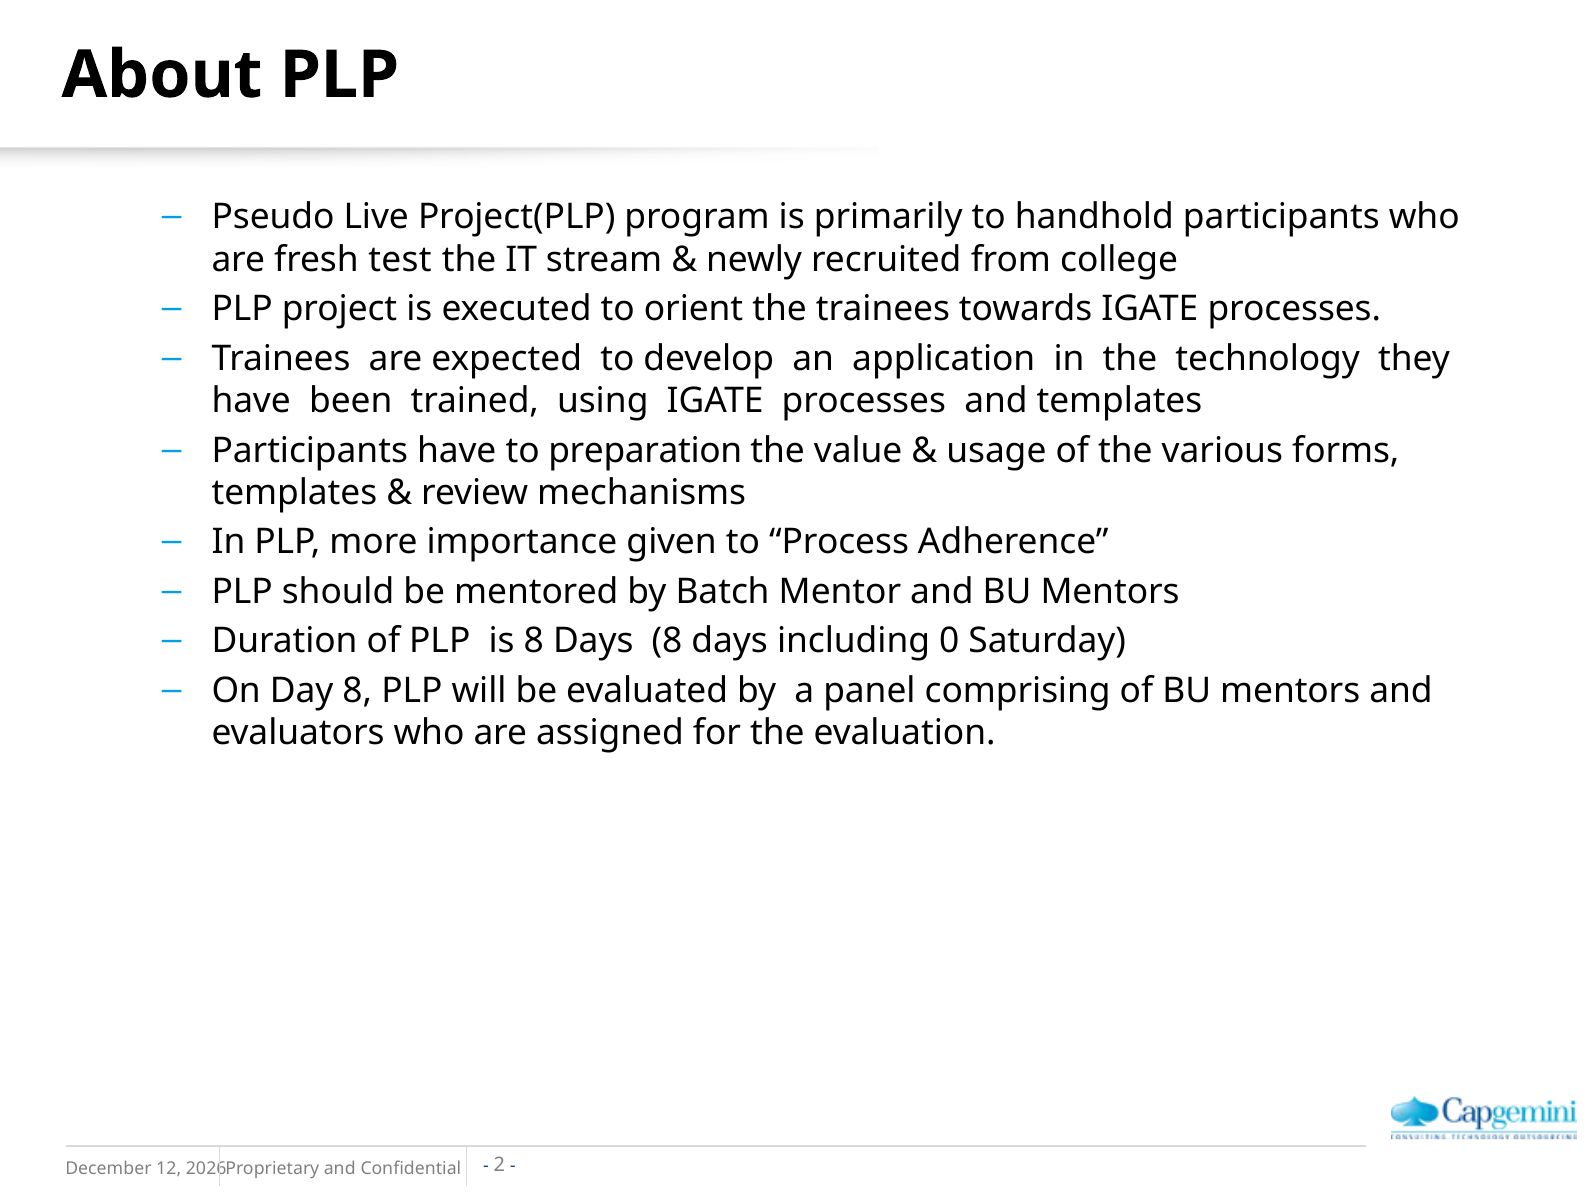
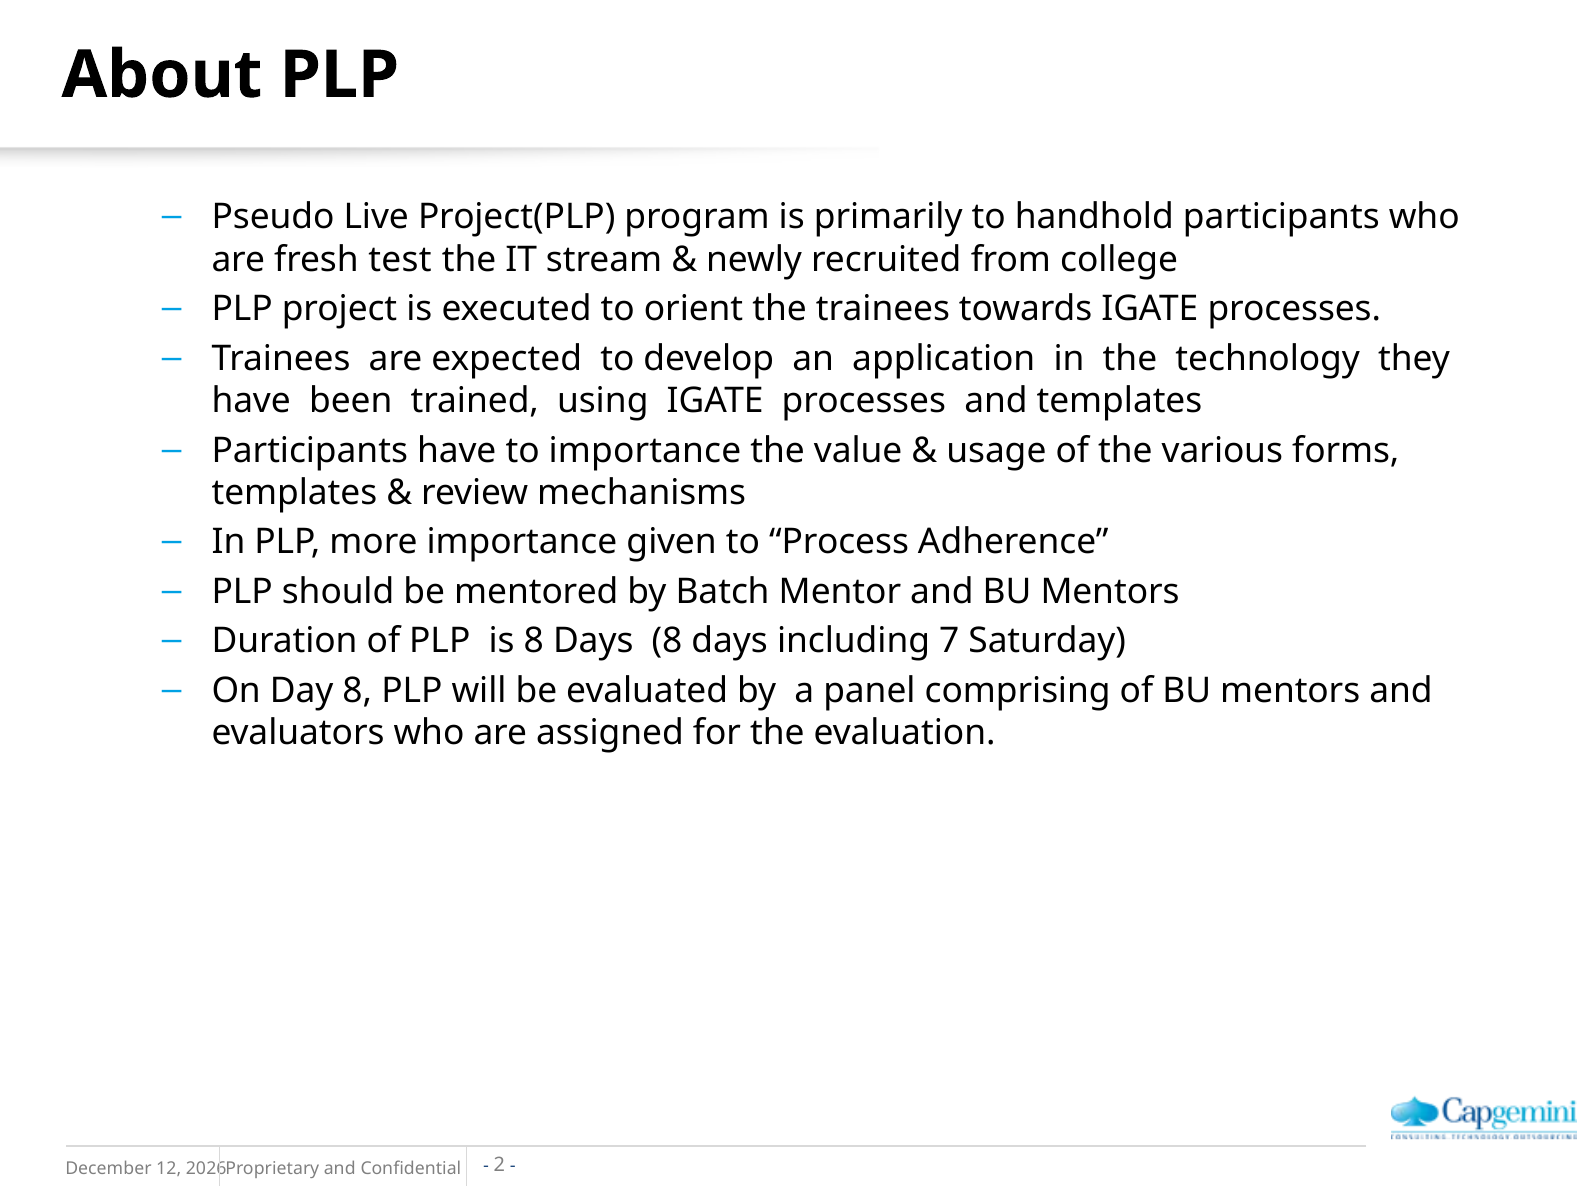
to preparation: preparation -> importance
0: 0 -> 7
